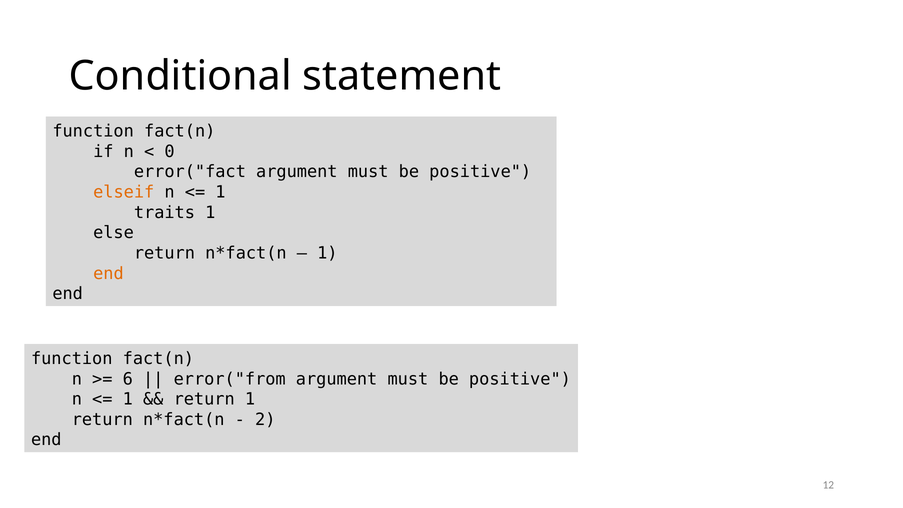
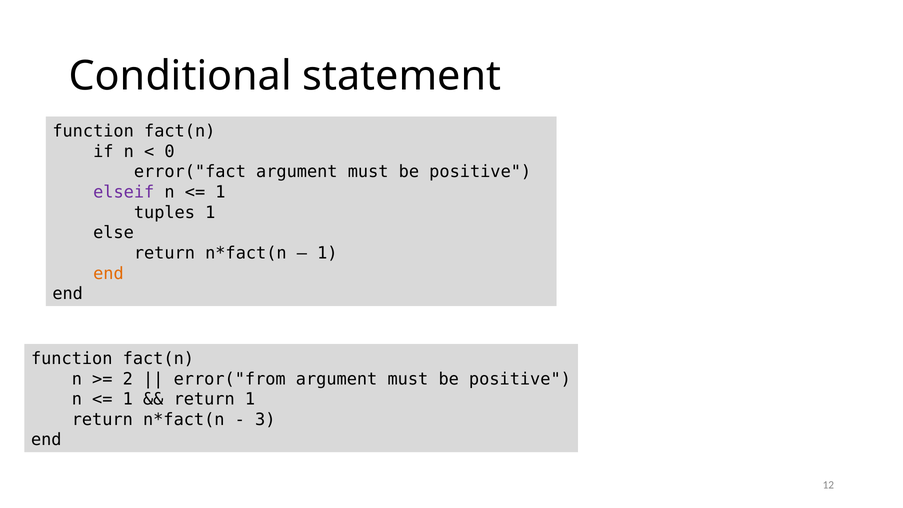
elseif colour: orange -> purple
traits: traits -> tuples
6: 6 -> 2
2: 2 -> 3
